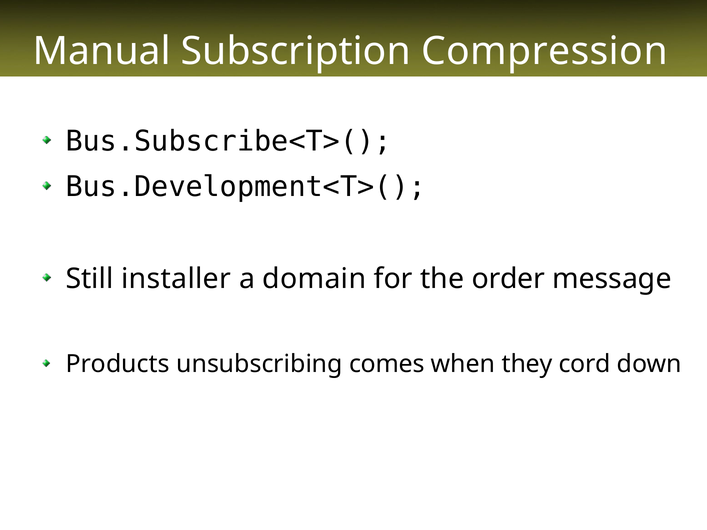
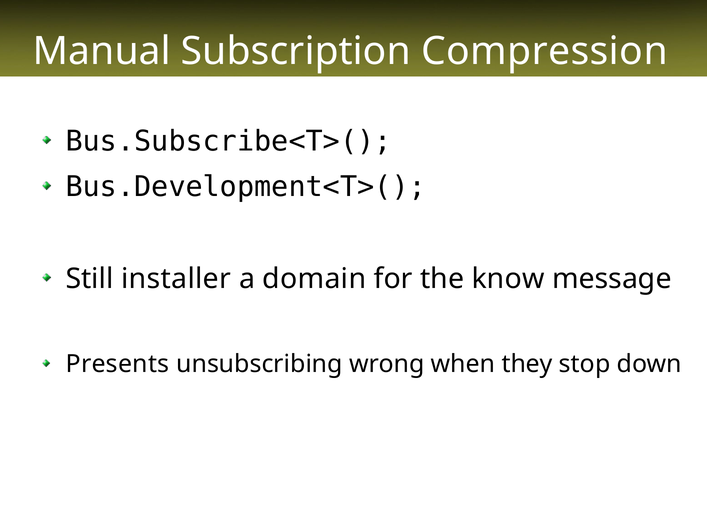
order: order -> know
Products: Products -> Presents
comes: comes -> wrong
cord: cord -> stop
